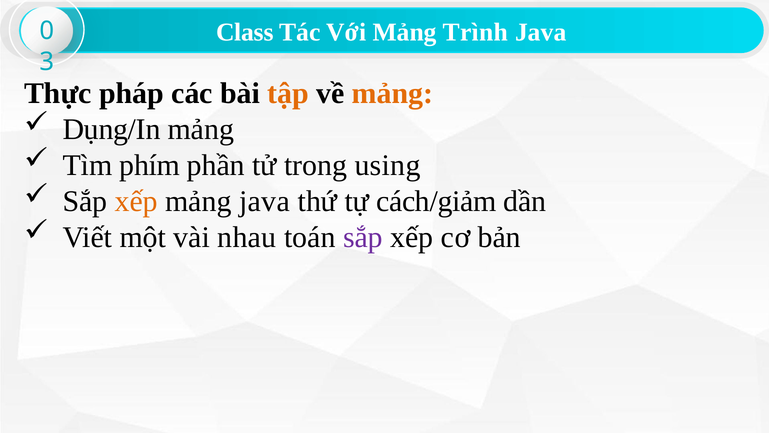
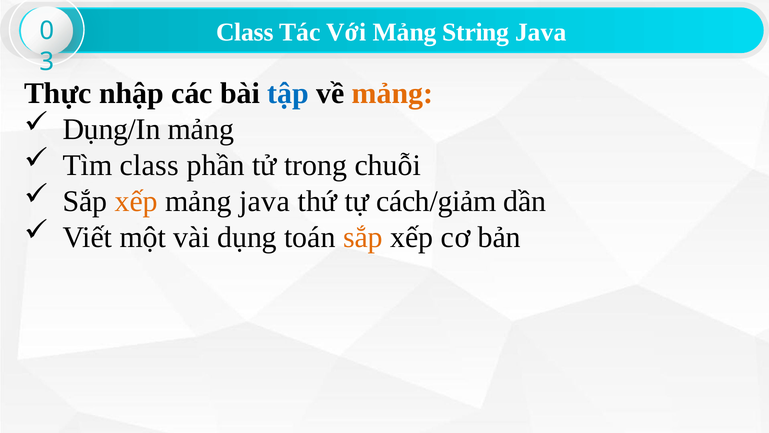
Trình: Trình -> String
pháp: pháp -> nhập
tập colour: orange -> blue
Tìm phím: phím -> class
using: using -> chuỗi
nhau: nhau -> dụng
sắp at (363, 237) colour: purple -> orange
